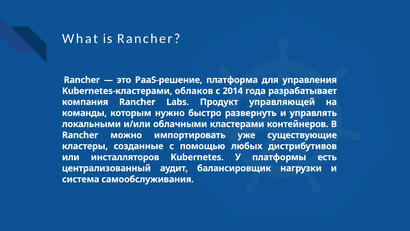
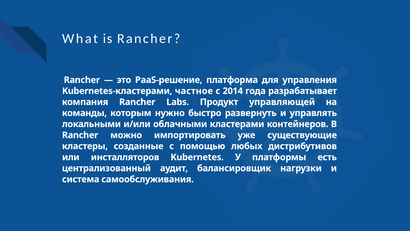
облаков: облаков -> частное
